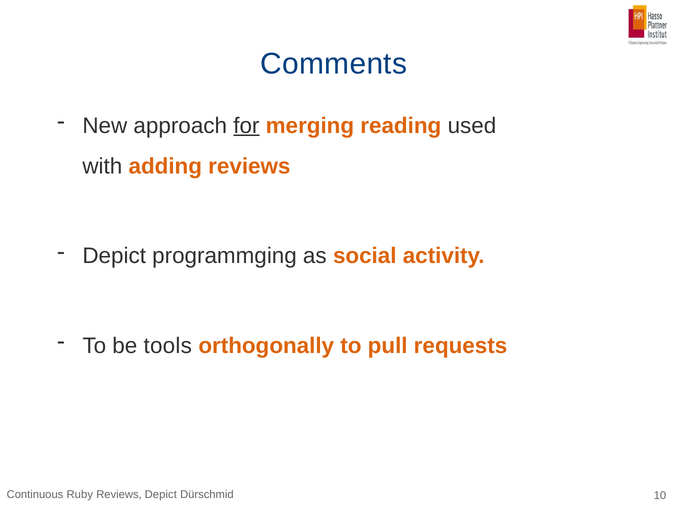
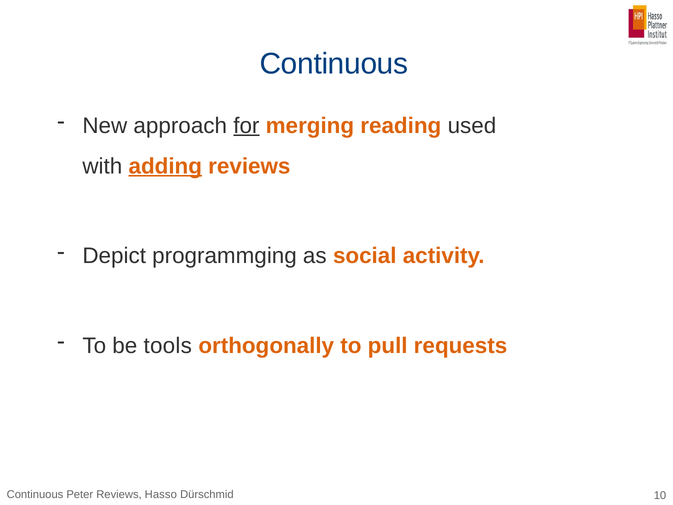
Comments at (334, 64): Comments -> Continuous
adding underline: none -> present
Ruby: Ruby -> Peter
Reviews Depict: Depict -> Hasso
